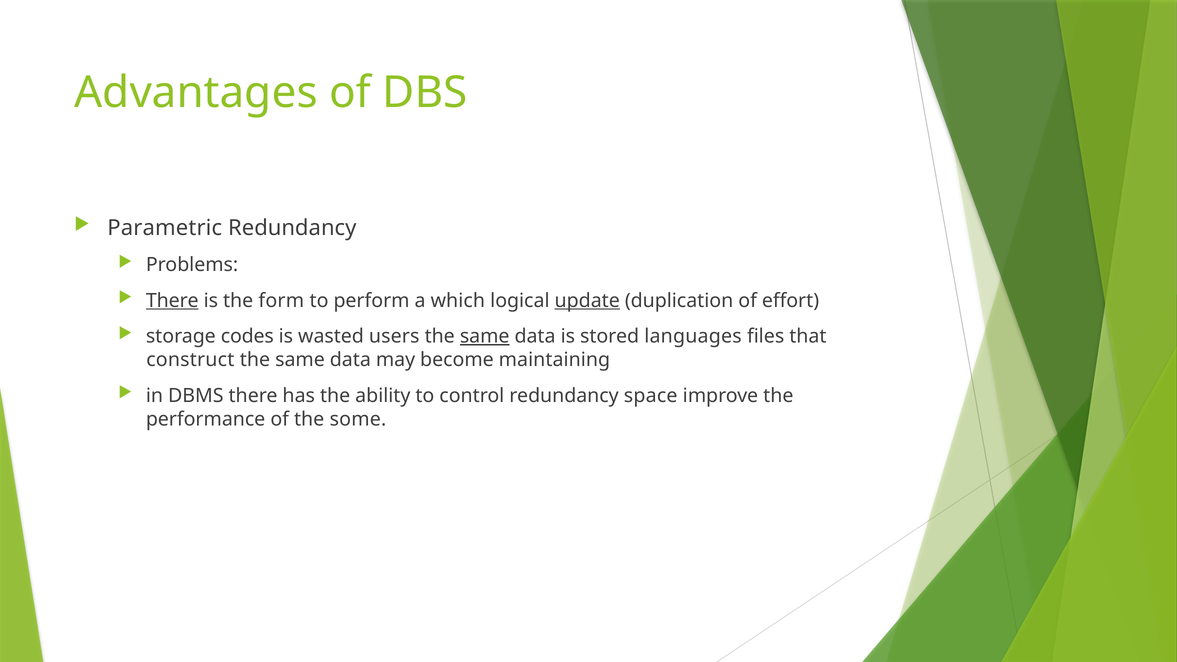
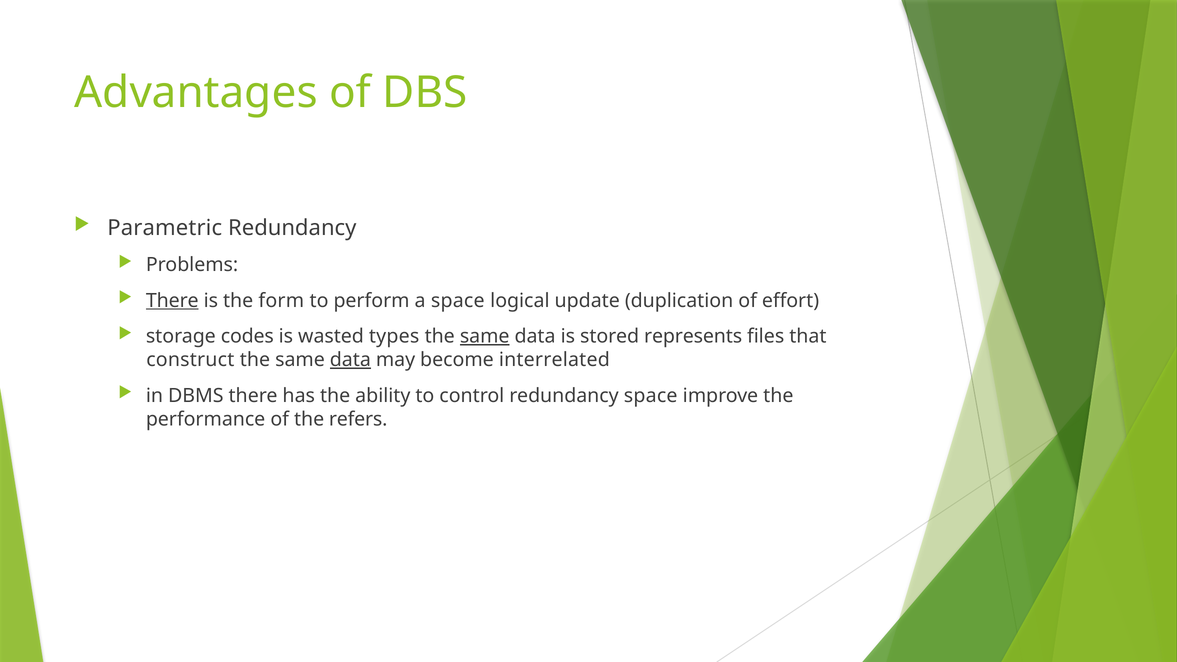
a which: which -> space
update underline: present -> none
users: users -> types
languages: languages -> represents
data at (350, 360) underline: none -> present
maintaining: maintaining -> interrelated
some: some -> refers
